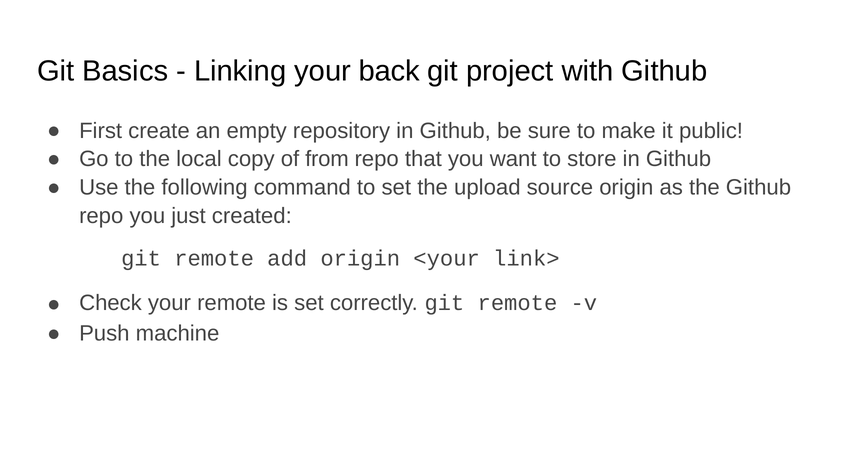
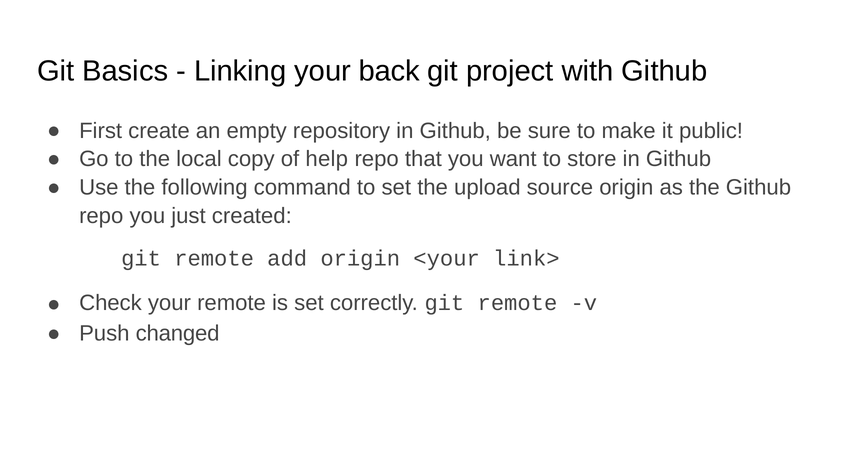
from: from -> help
machine: machine -> changed
